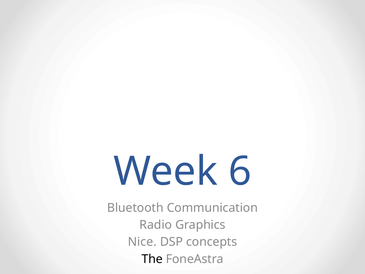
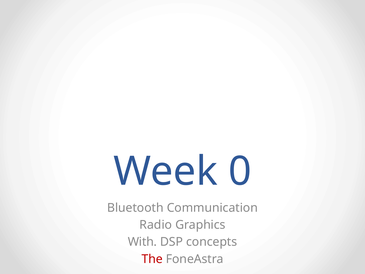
6: 6 -> 0
Nice: Nice -> With
The colour: black -> red
